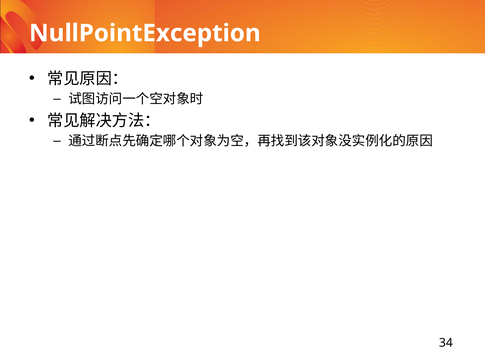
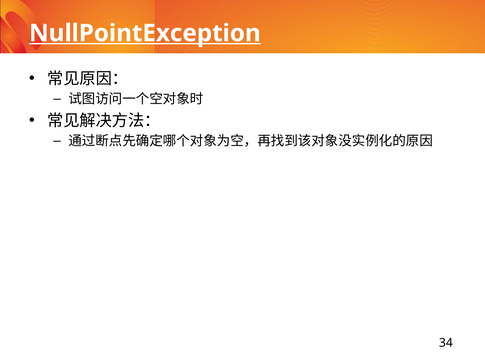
NullPointException underline: none -> present
